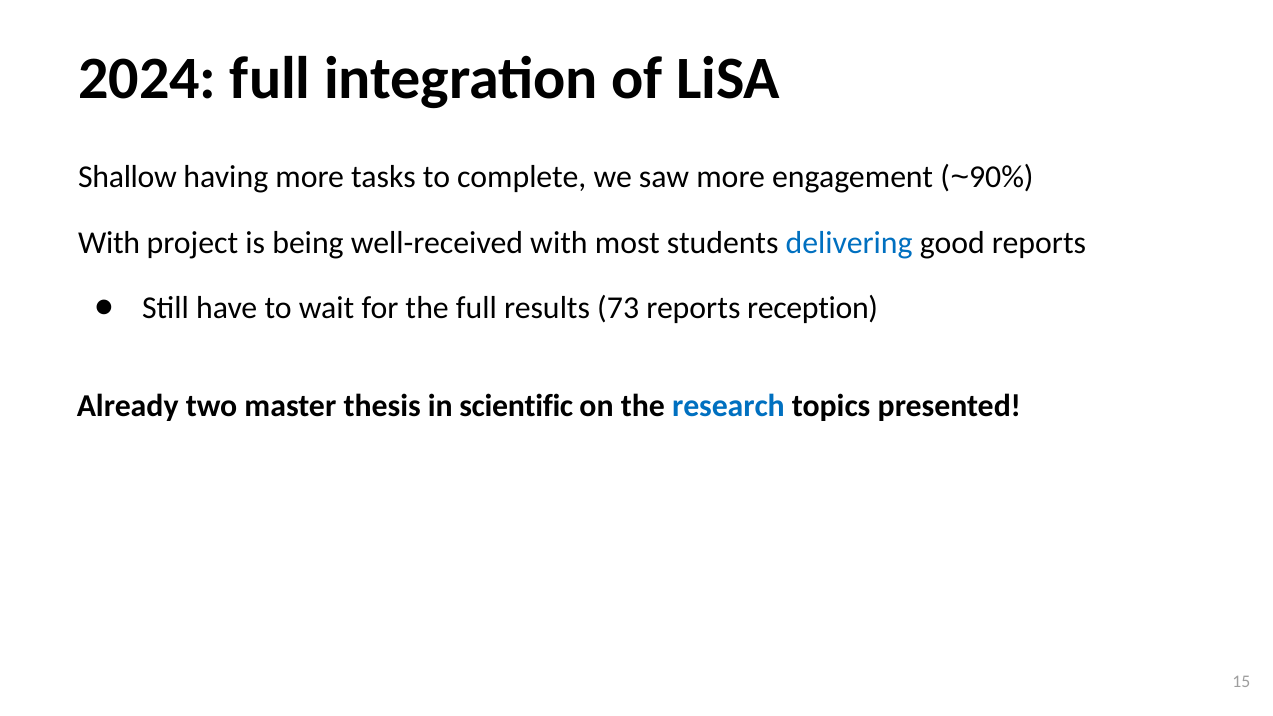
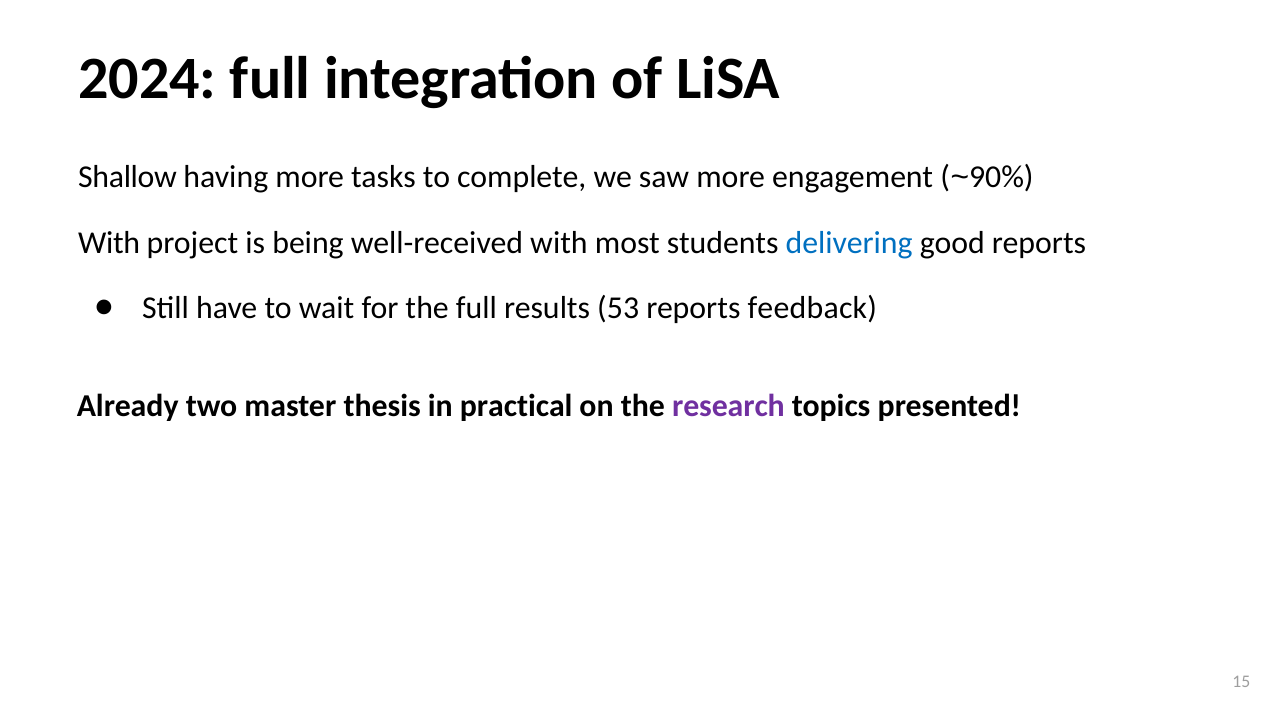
73: 73 -> 53
reception: reception -> feedback
scientific: scientific -> practical
research colour: blue -> purple
